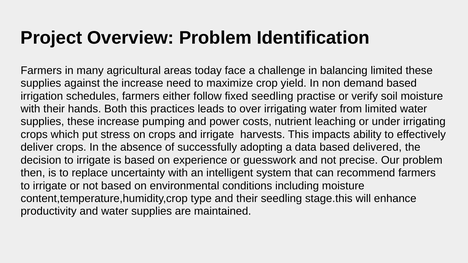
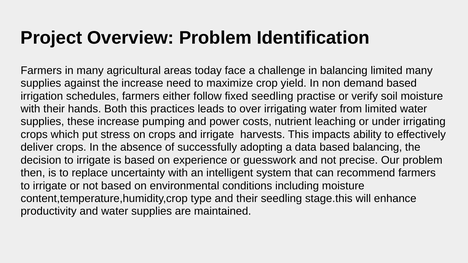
limited these: these -> many
based delivered: delivered -> balancing
